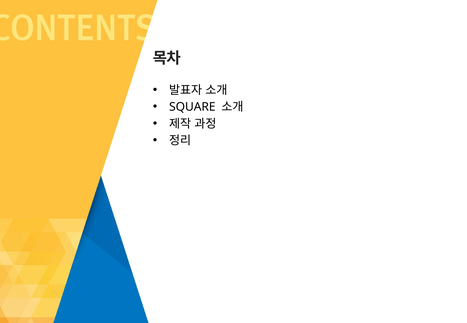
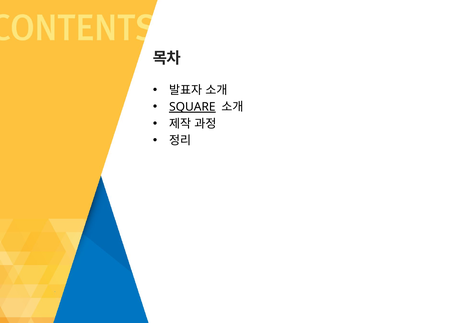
SQUARE underline: none -> present
